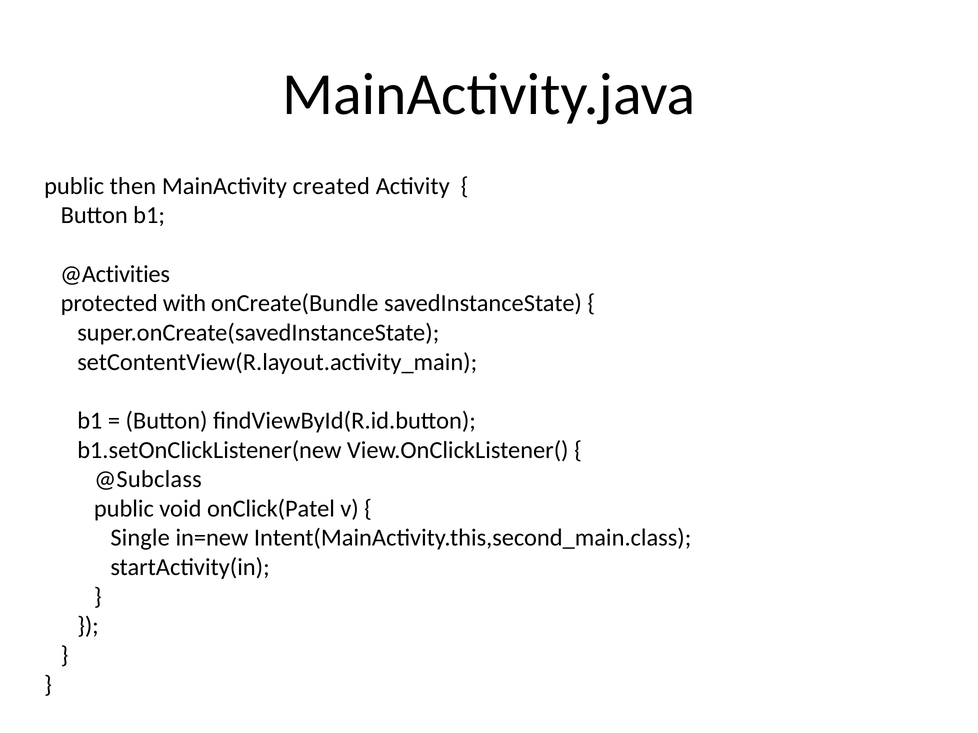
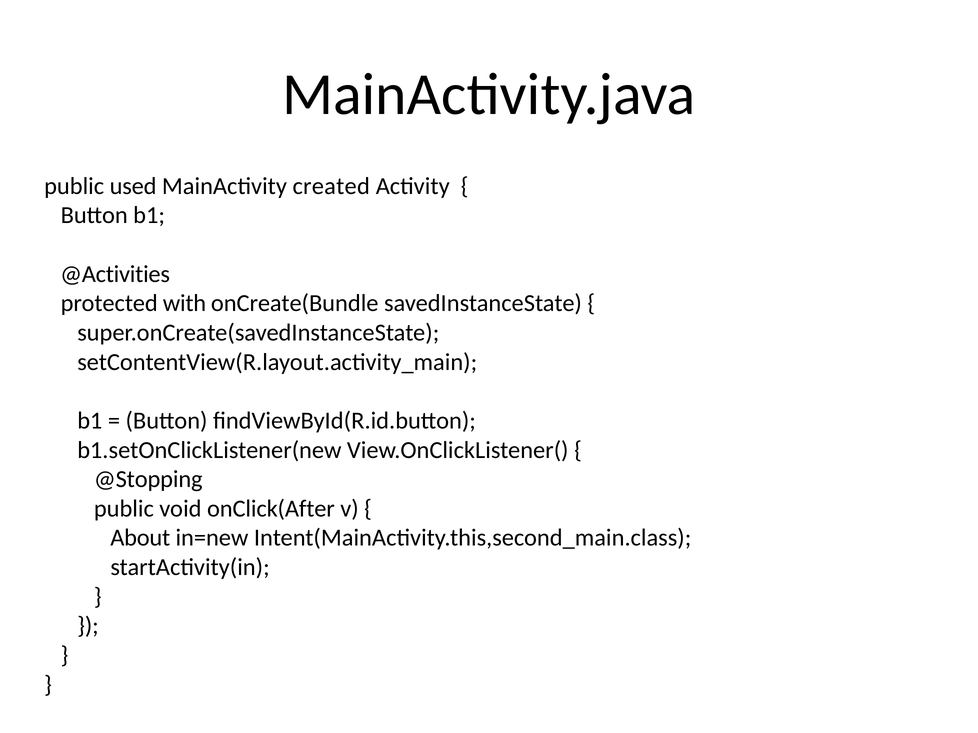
then: then -> used
@Subclass: @Subclass -> @Stopping
onClick(Patel: onClick(Patel -> onClick(After
Single: Single -> About
